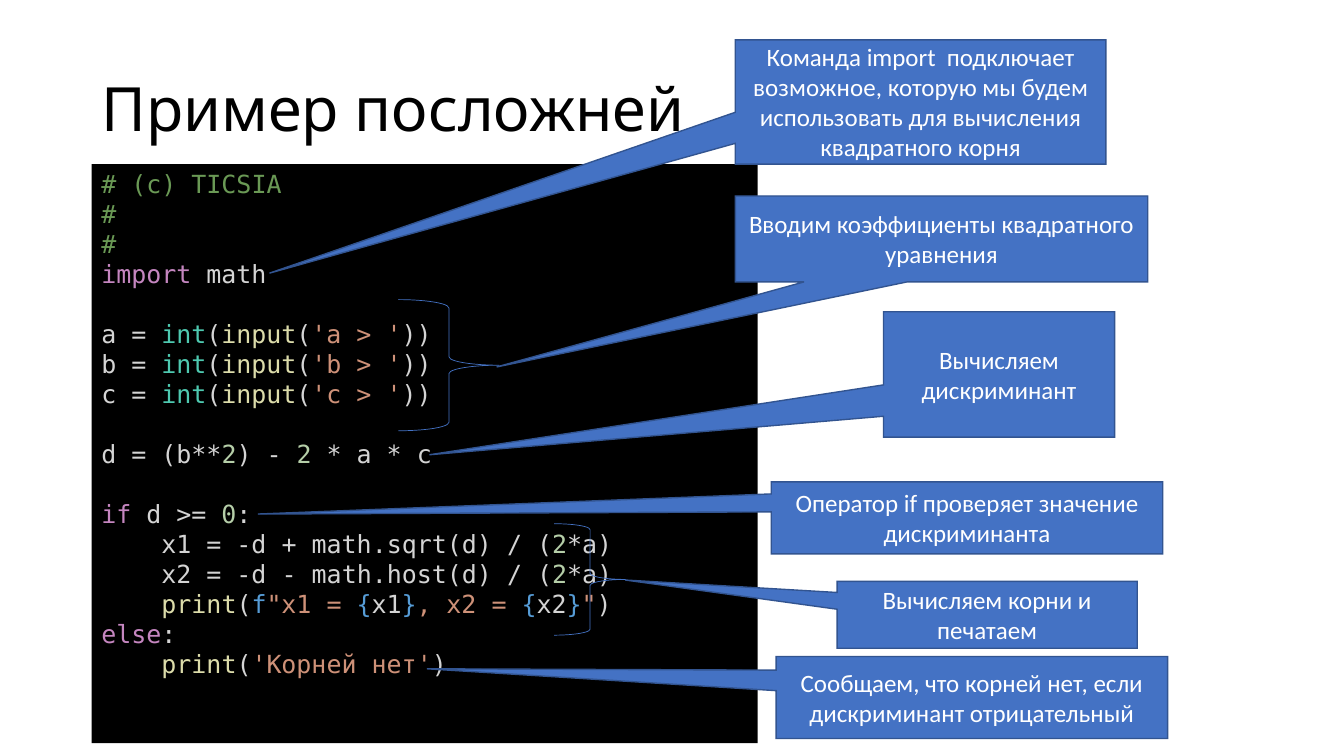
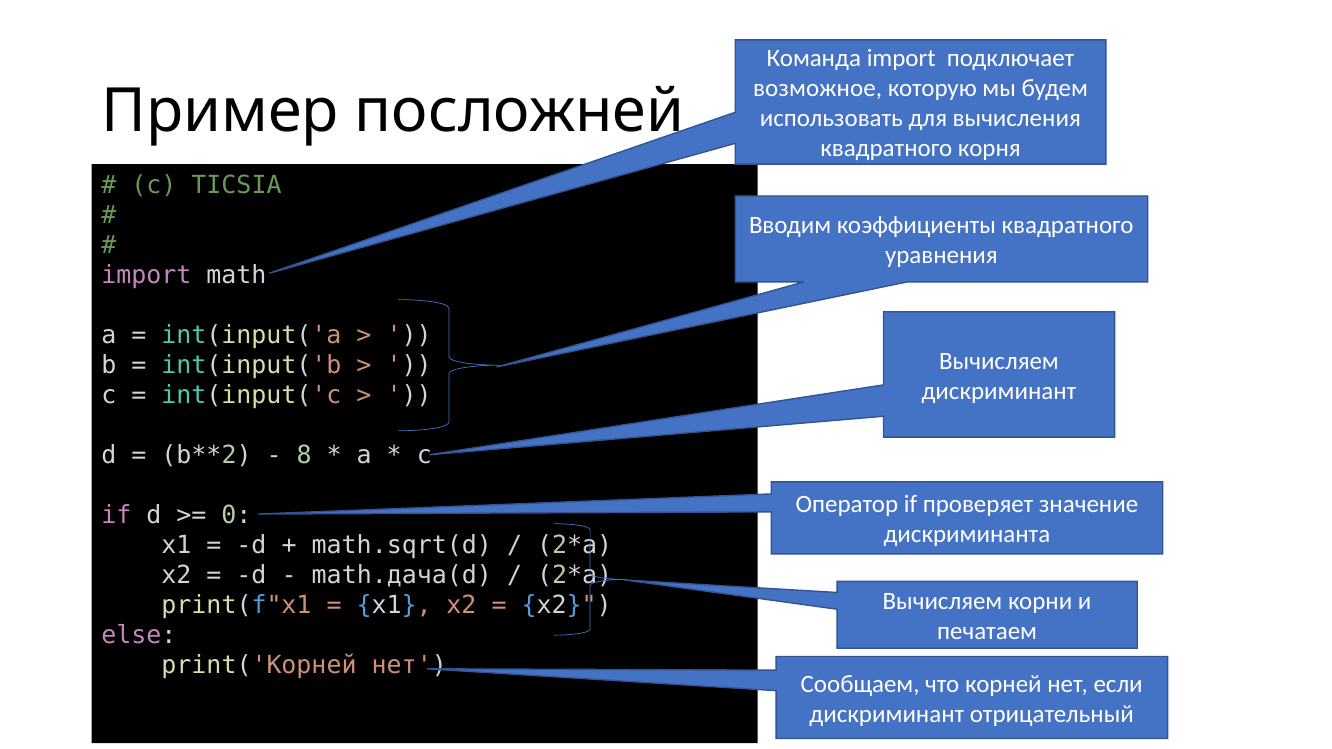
2: 2 -> 8
math.host(d: math.host(d -> math.дача(d
